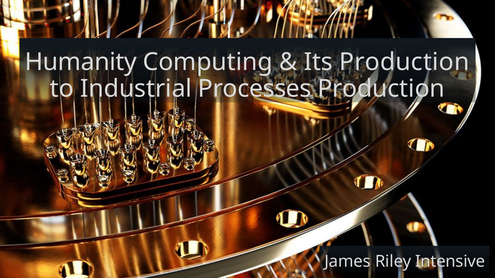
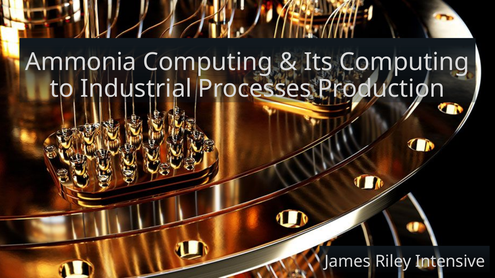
Humanity: Humanity -> Ammonia
Its Production: Production -> Computing
